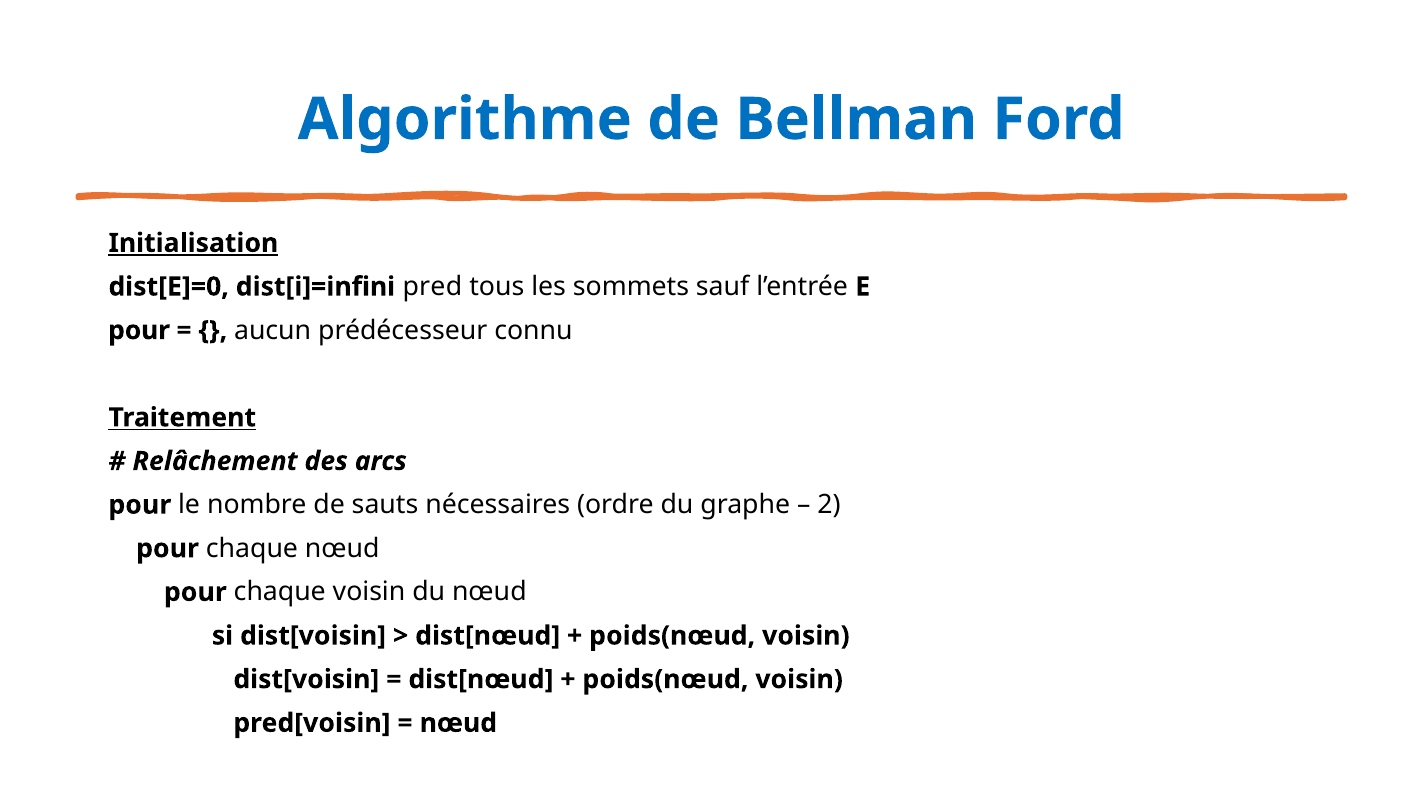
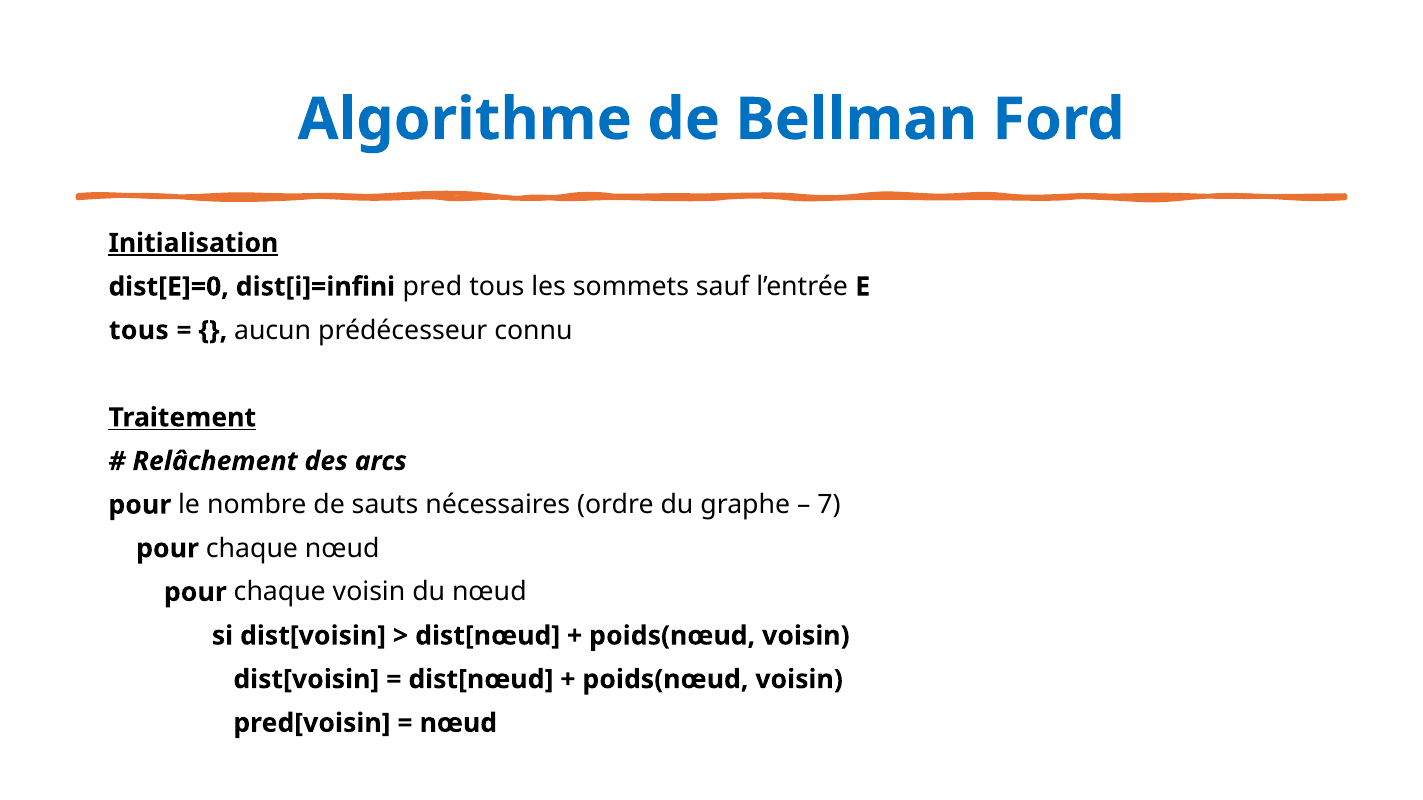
pour at (139, 331): pour -> tous
2: 2 -> 7
